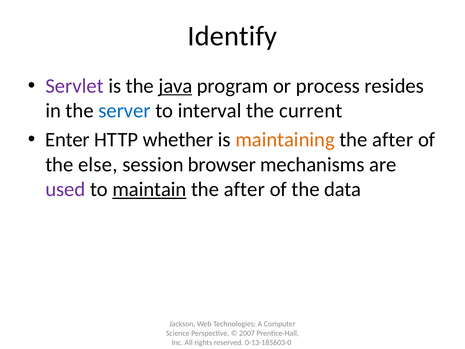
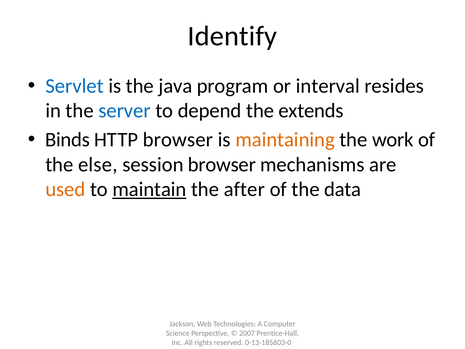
Servlet colour: purple -> blue
java underline: present -> none
process: process -> interval
interval: interval -> depend
current: current -> extends
Enter: Enter -> Binds
HTTP whether: whether -> browser
after at (393, 140): after -> work
used colour: purple -> orange
